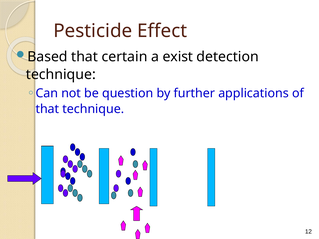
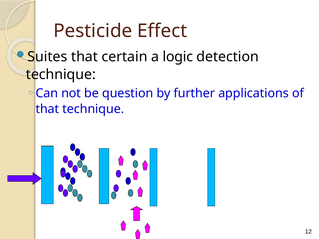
Based: Based -> Suites
exist: exist -> logic
